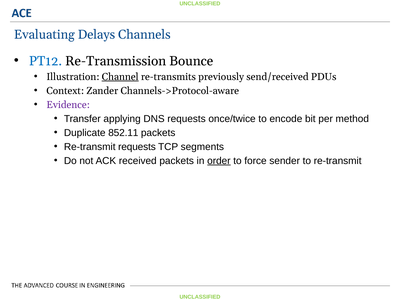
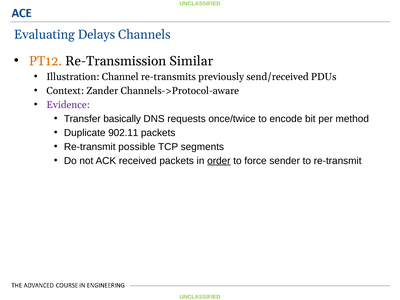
PT12 colour: blue -> orange
Bounce: Bounce -> Similar
Channel underline: present -> none
applying: applying -> basically
852.11: 852.11 -> 902.11
Re-transmit requests: requests -> possible
